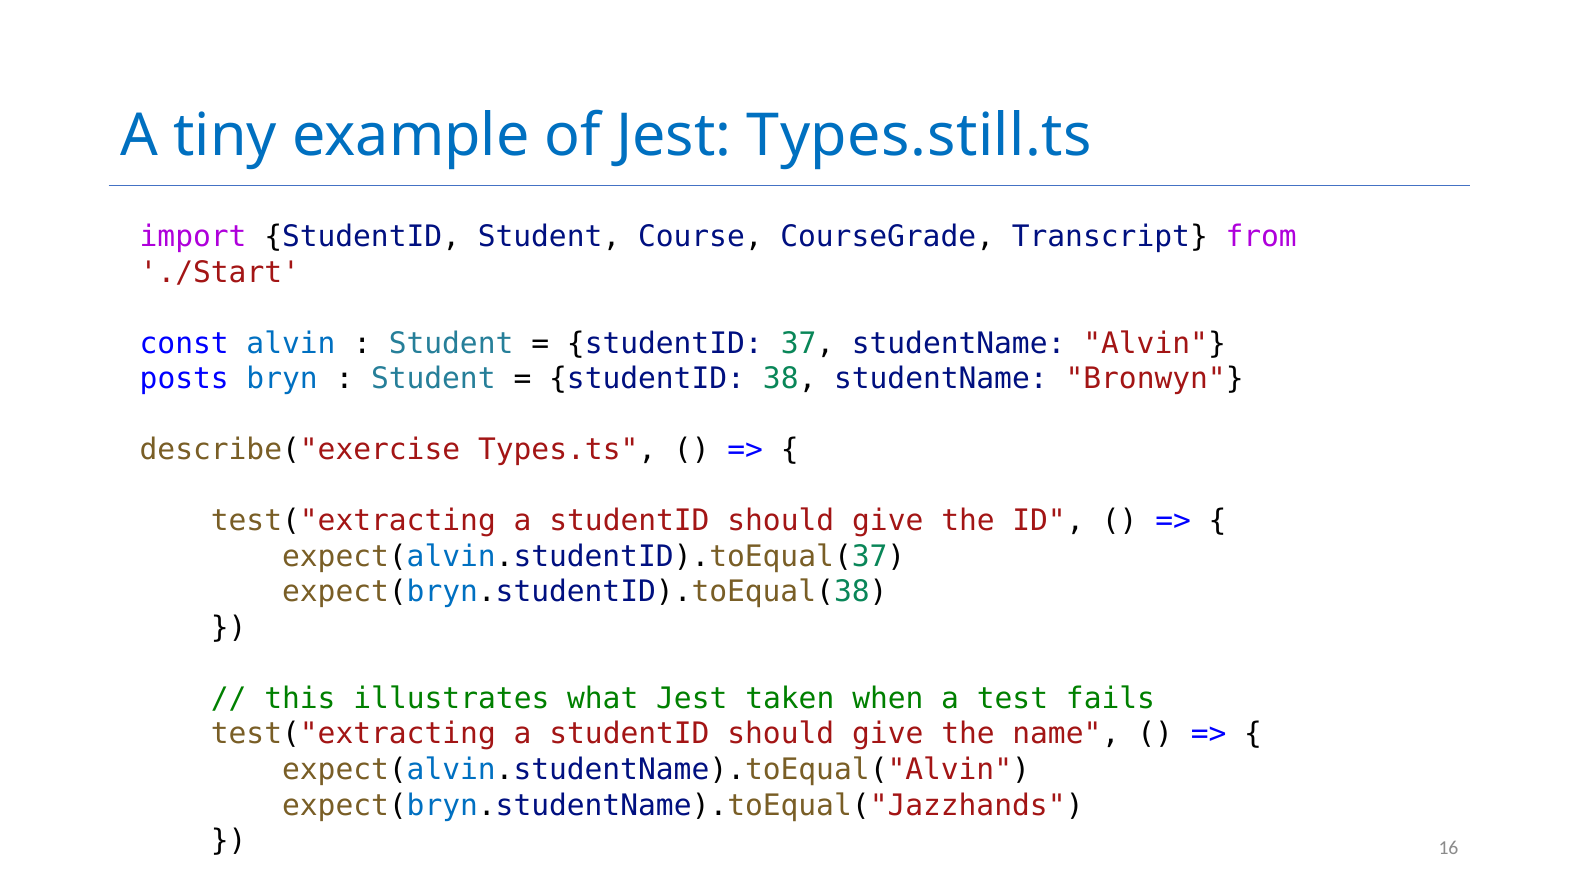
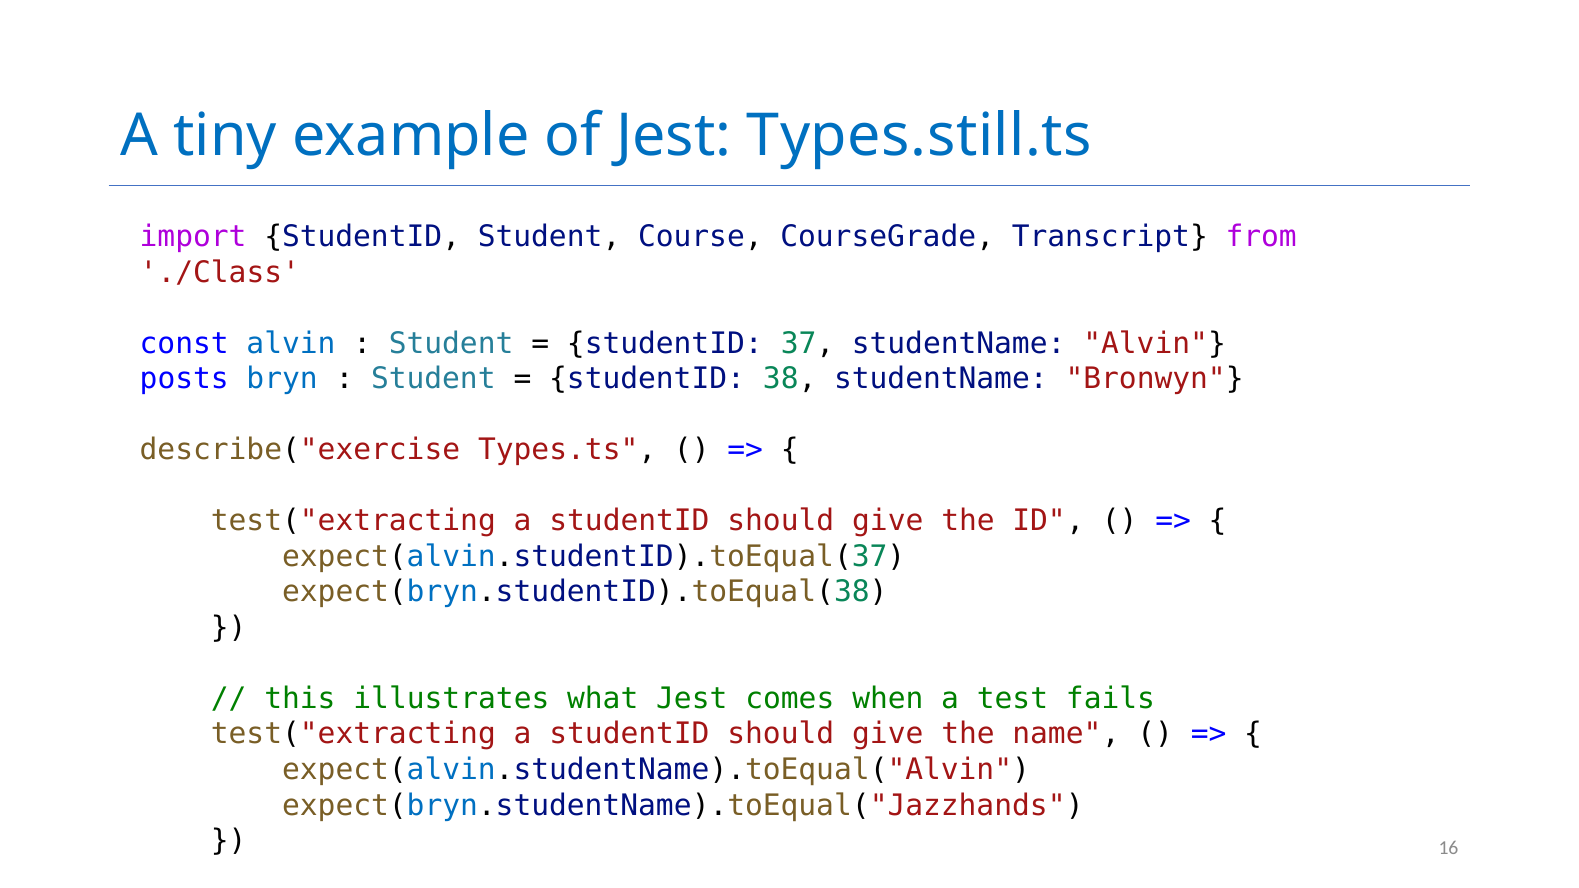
./Start: ./Start -> ./Class
taken: taken -> comes
